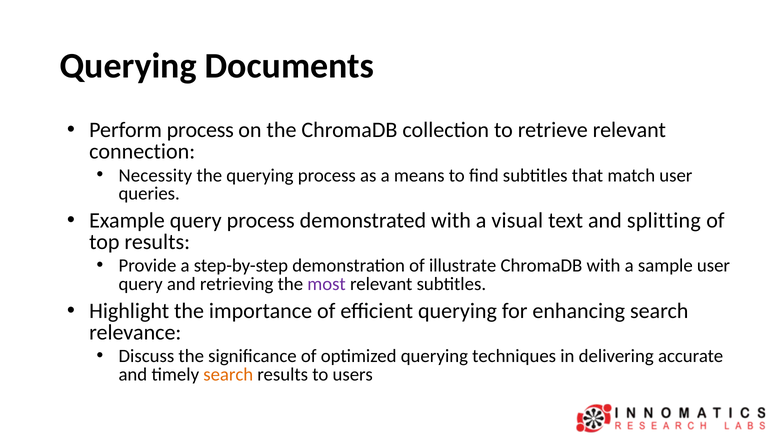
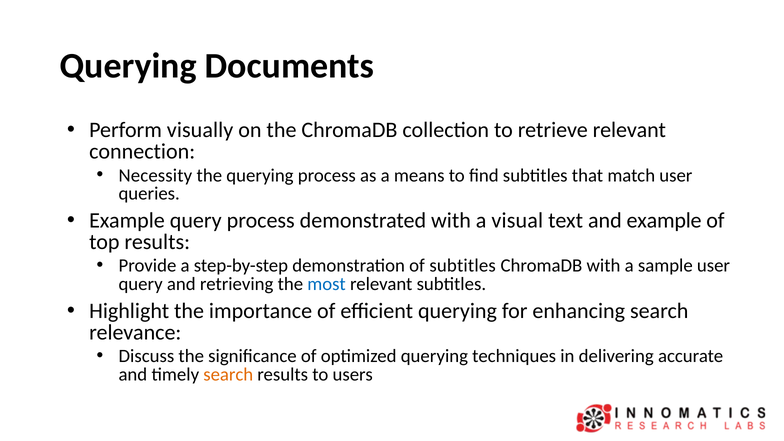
Perform process: process -> visually
and splitting: splitting -> example
of illustrate: illustrate -> subtitles
most colour: purple -> blue
